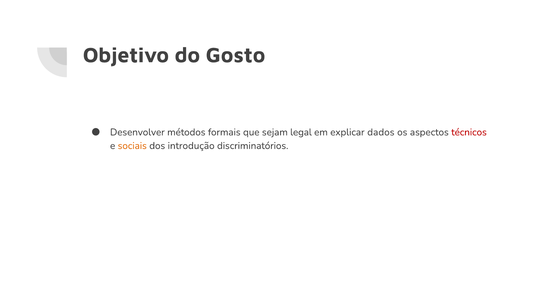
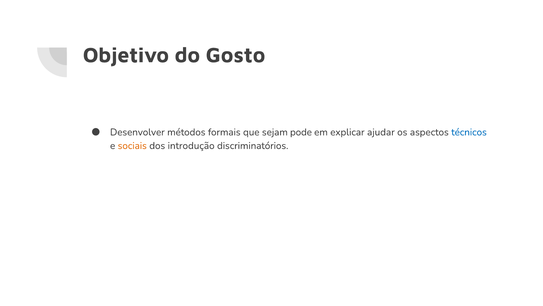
legal: legal -> pode
dados: dados -> ajudar
técnicos colour: red -> blue
